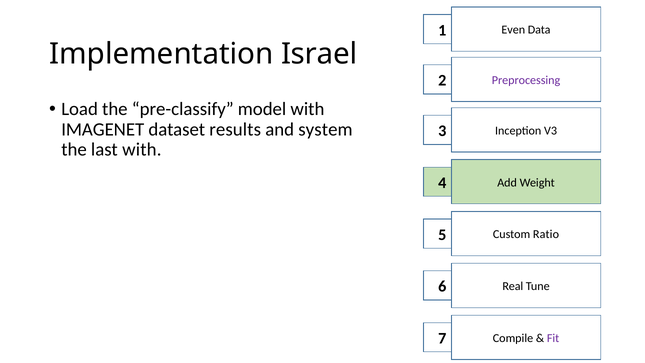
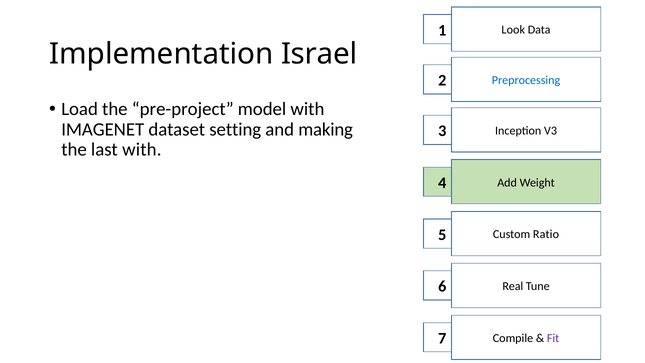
Even: Even -> Look
Preprocessing colour: purple -> blue
pre-classify: pre-classify -> pre-project
results: results -> setting
system: system -> making
